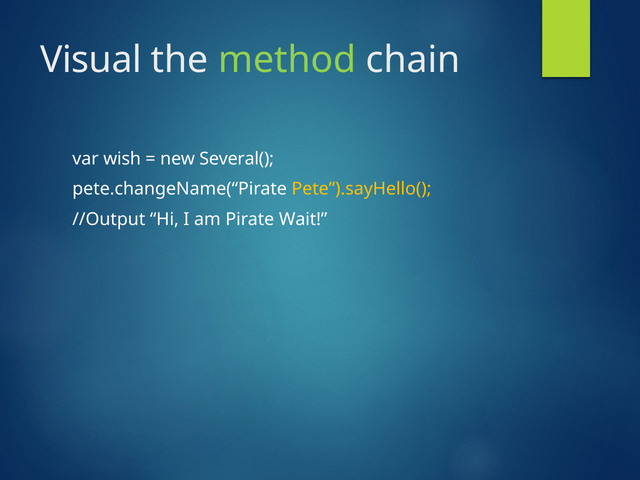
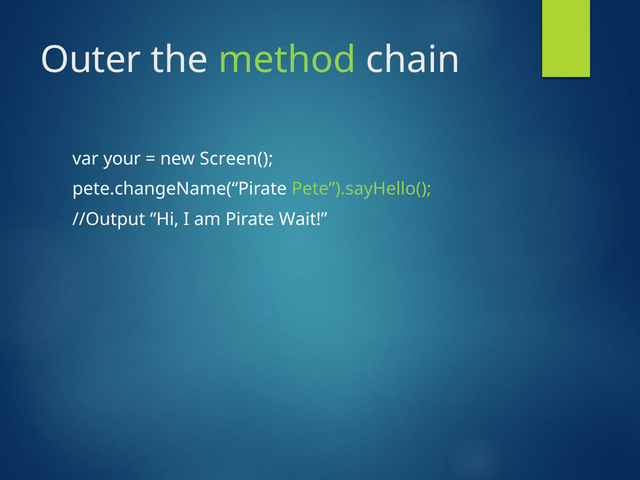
Visual: Visual -> Outer
wish: wish -> your
Several(: Several( -> Screen(
Pete”).sayHello( colour: yellow -> light green
